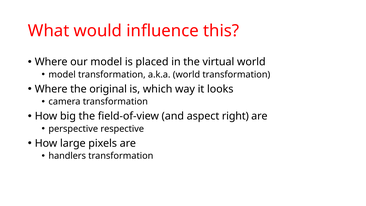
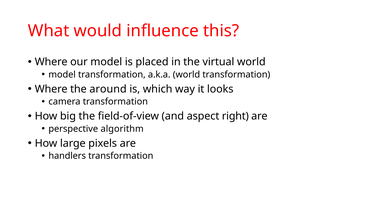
original: original -> around
respective: respective -> algorithm
